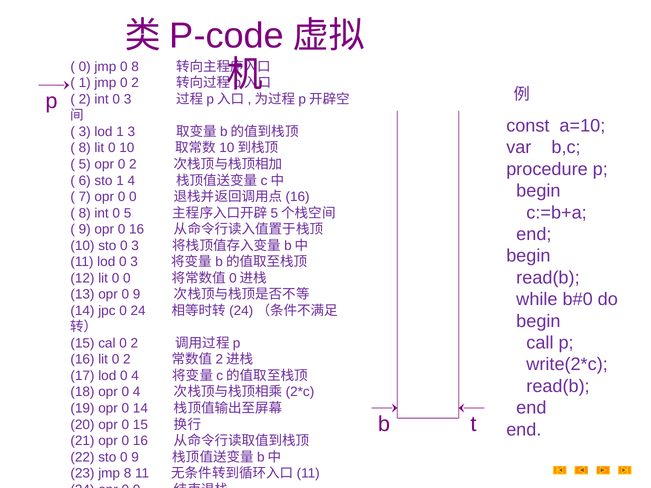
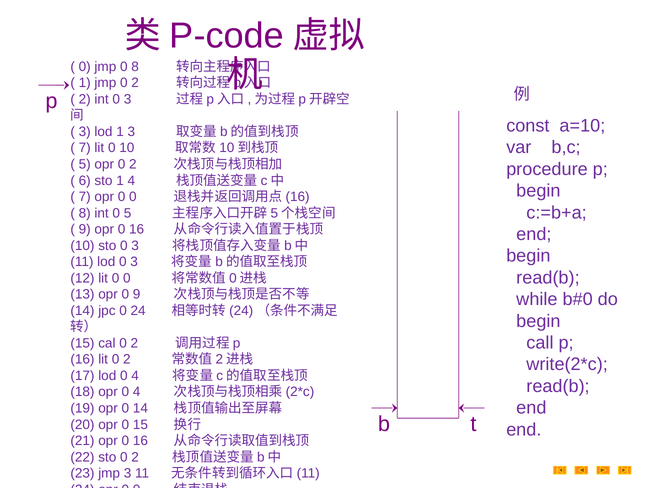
8 at (85, 148): 8 -> 7
sto 0 9: 9 -> 2
jmp 8: 8 -> 3
